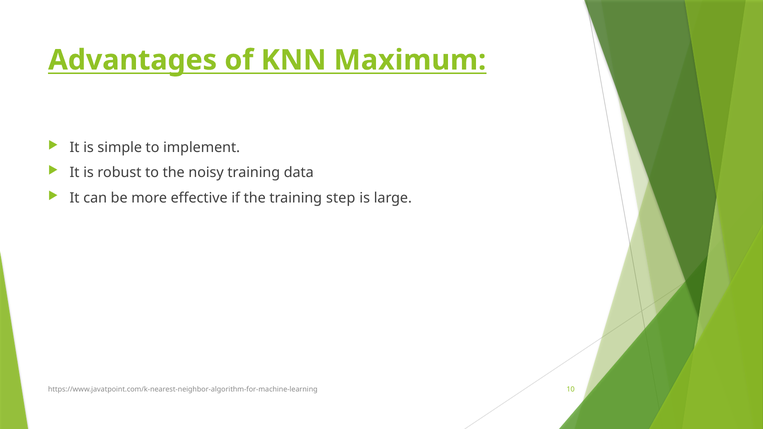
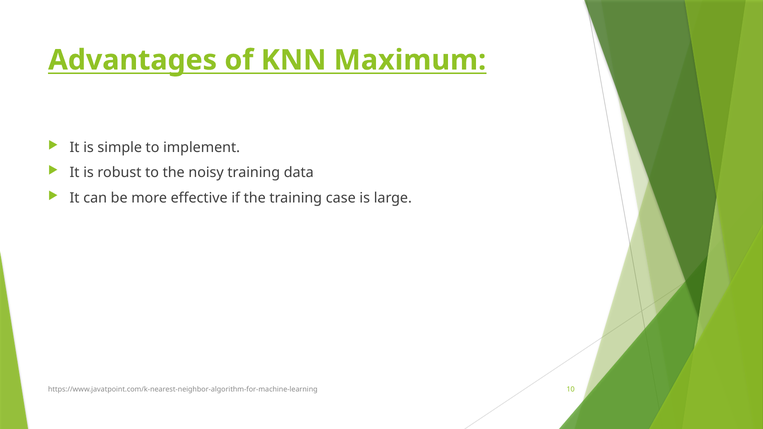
step: step -> case
